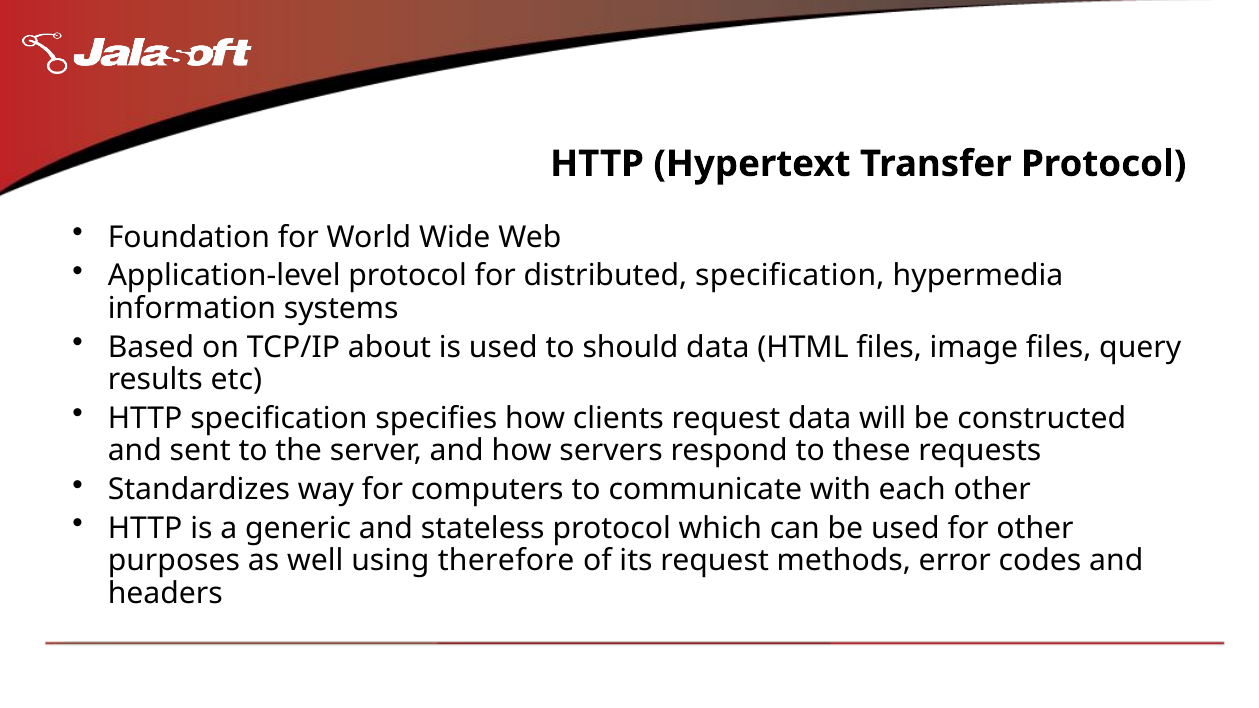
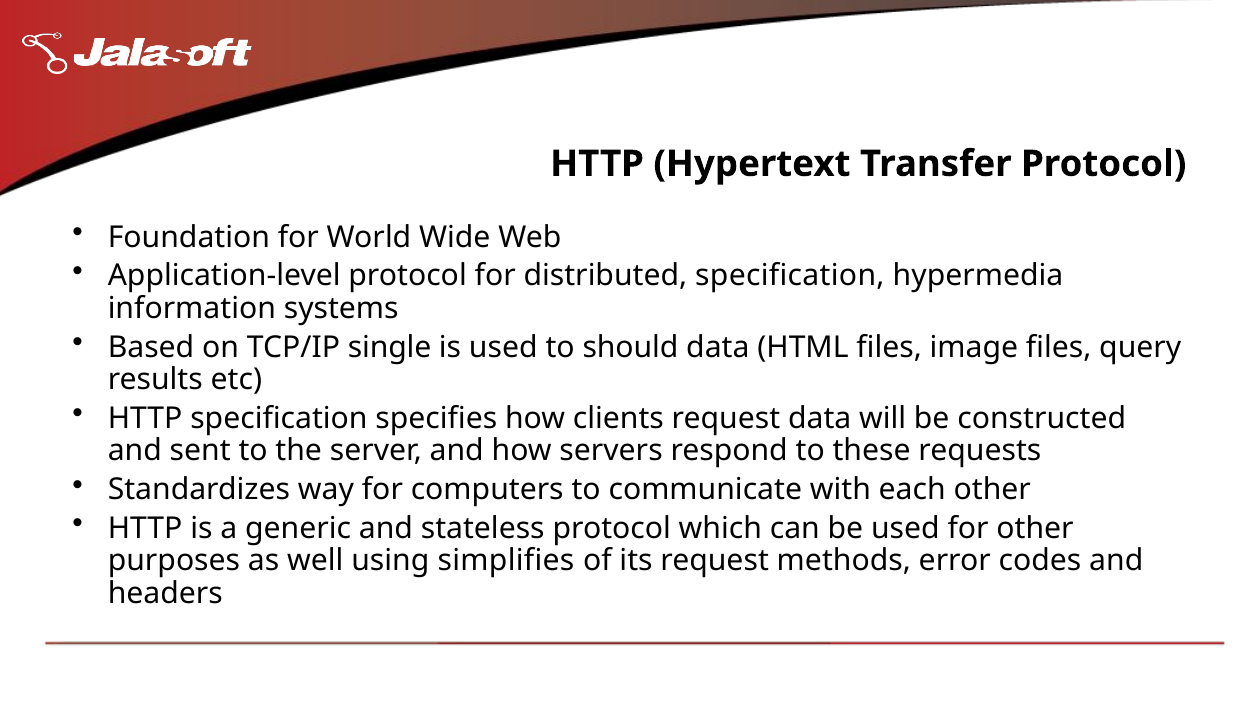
about: about -> single
therefore: therefore -> simplifies
